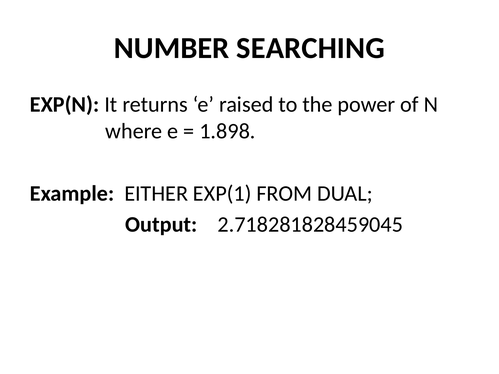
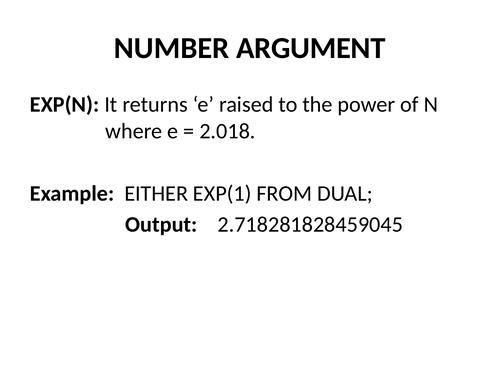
SEARCHING: SEARCHING -> ARGUMENT
1.898: 1.898 -> 2.018
